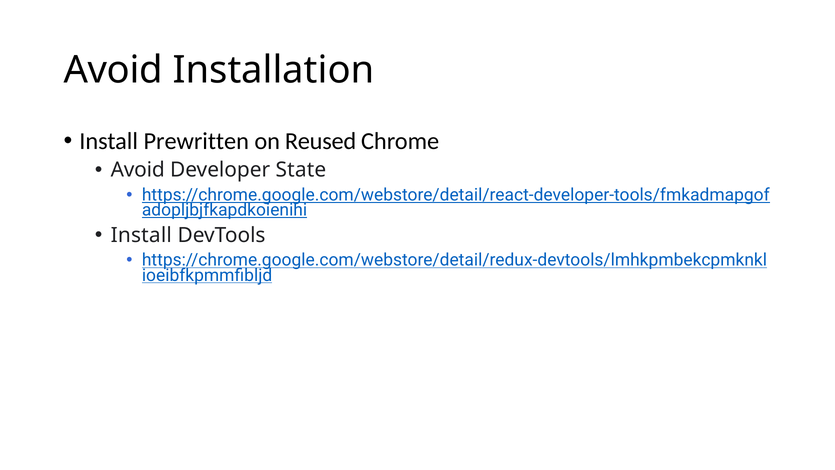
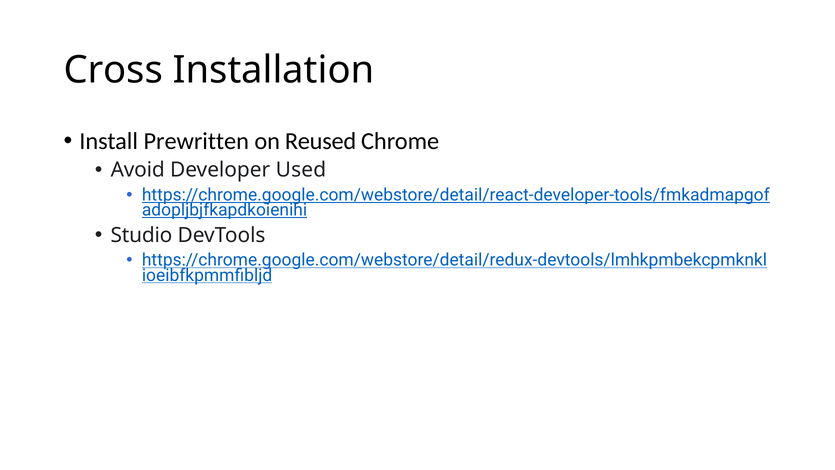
Avoid at (113, 70): Avoid -> Cross
State: State -> Used
Install at (141, 235): Install -> Studio
